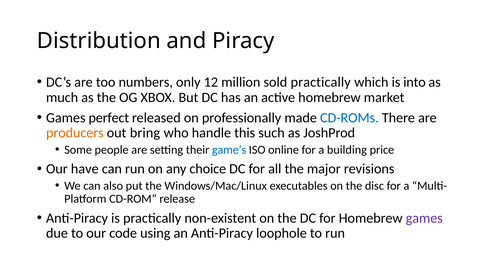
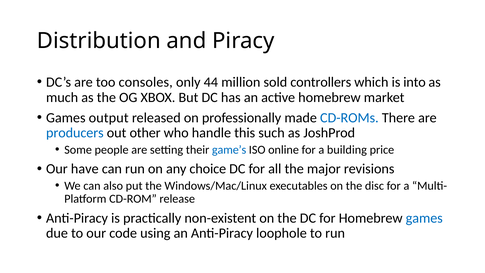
numbers: numbers -> consoles
12: 12 -> 44
sold practically: practically -> controllers
perfect: perfect -> output
producers colour: orange -> blue
bring: bring -> other
games at (424, 218) colour: purple -> blue
